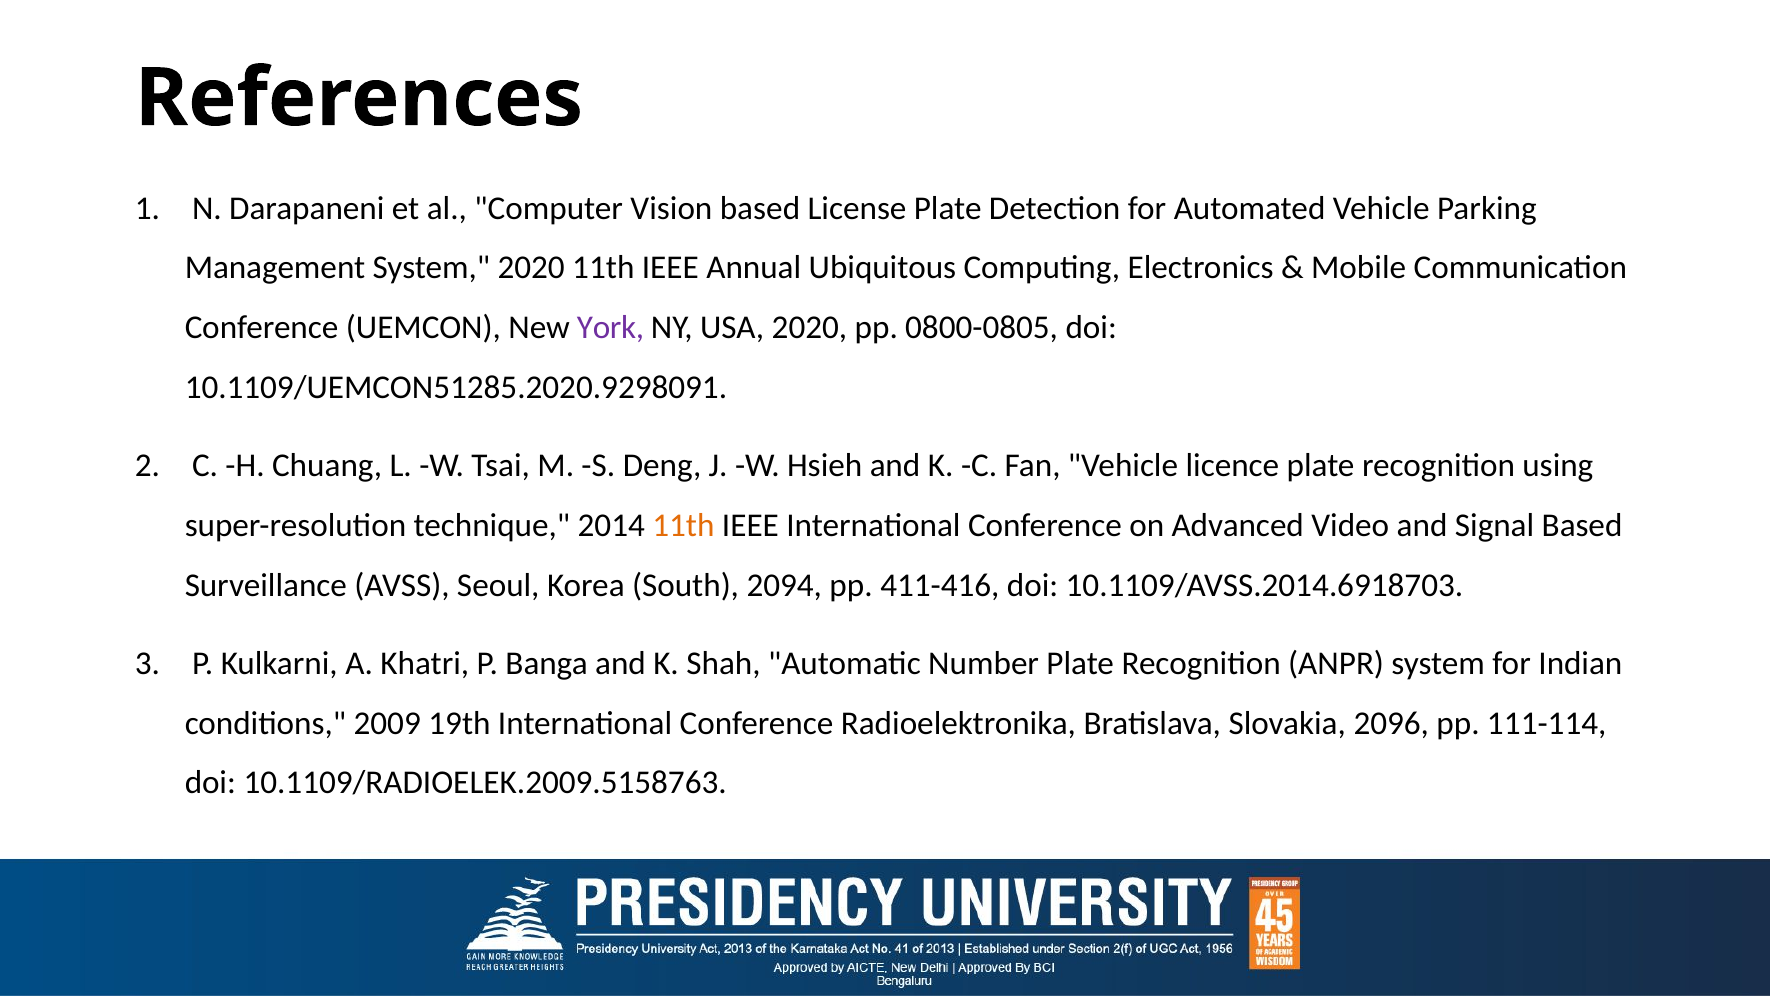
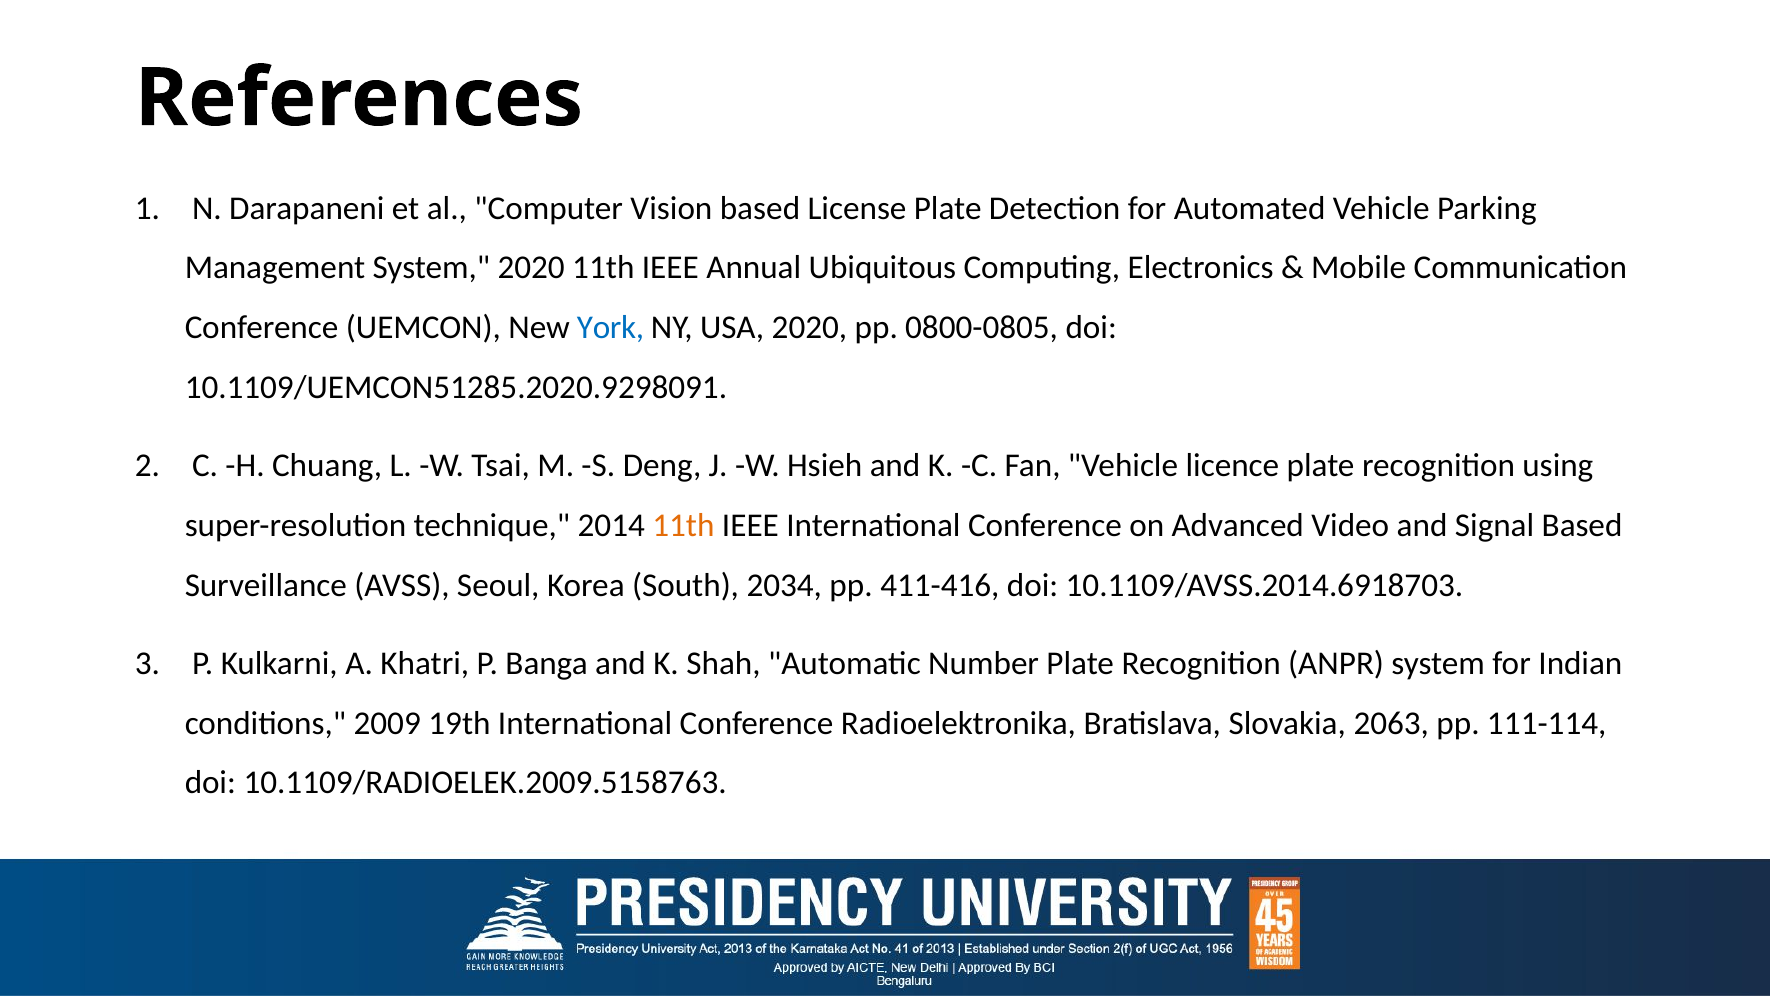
York colour: purple -> blue
2094: 2094 -> 2034
2096: 2096 -> 2063
